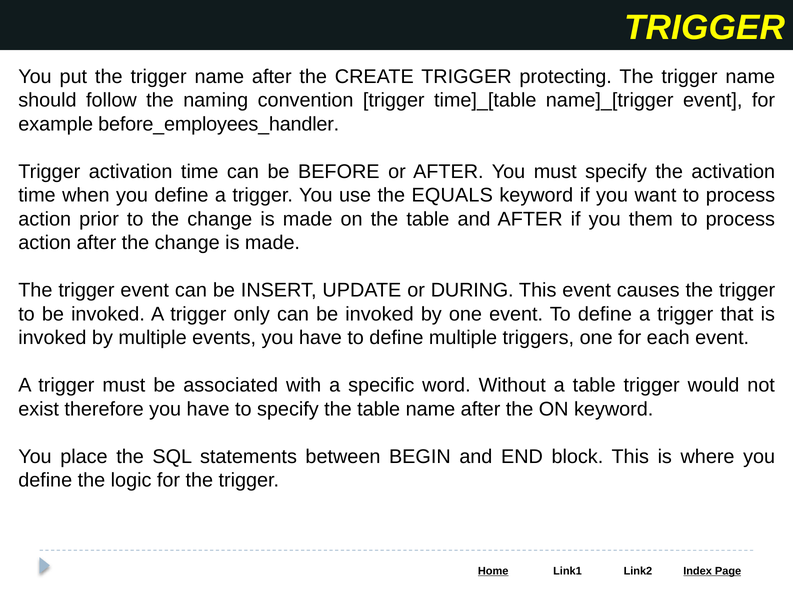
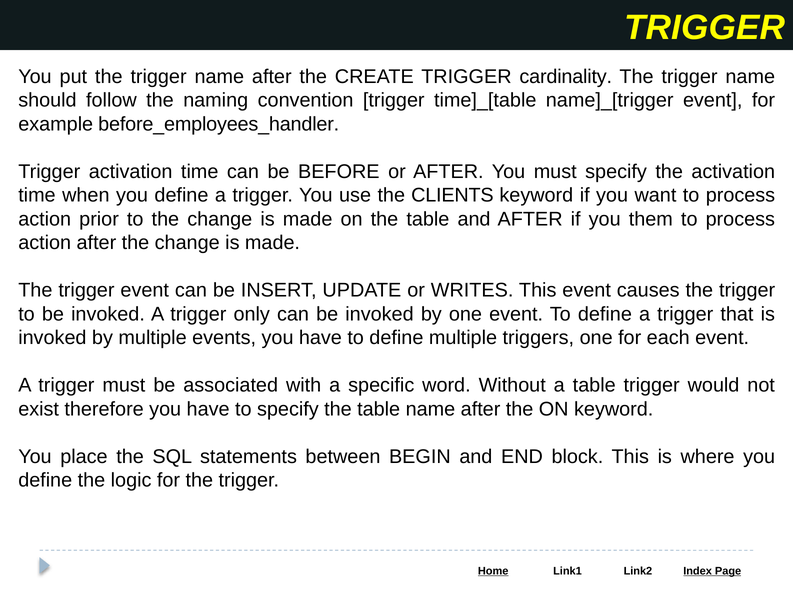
protecting: protecting -> cardinality
EQUALS: EQUALS -> CLIENTS
DURING: DURING -> WRITES
